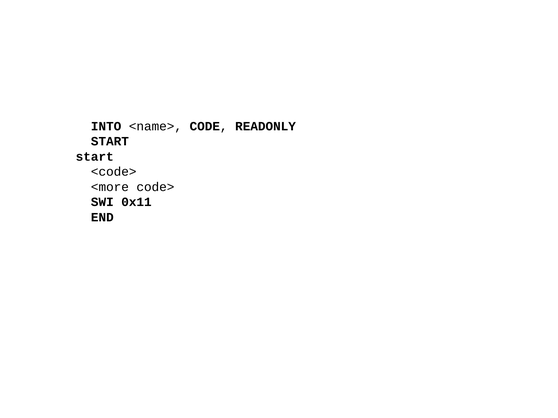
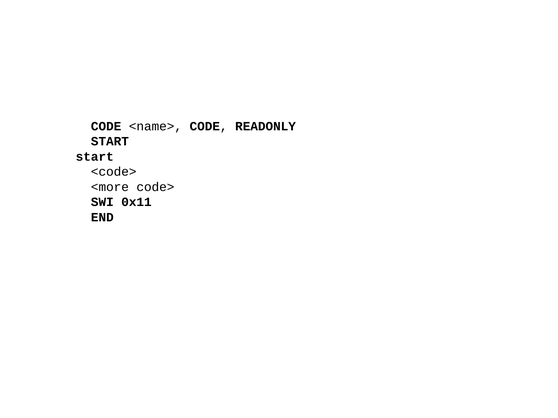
INTO at (106, 126): INTO -> CODE
